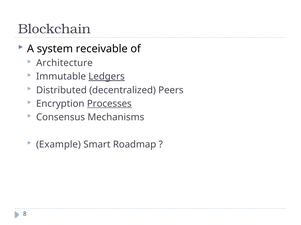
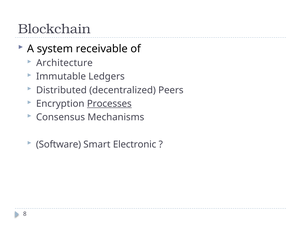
Ledgers underline: present -> none
Example: Example -> Software
Roadmap: Roadmap -> Electronic
